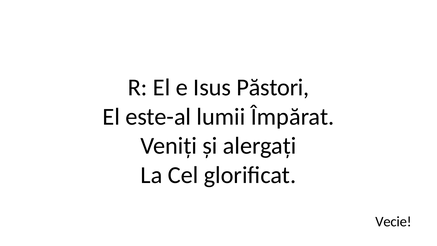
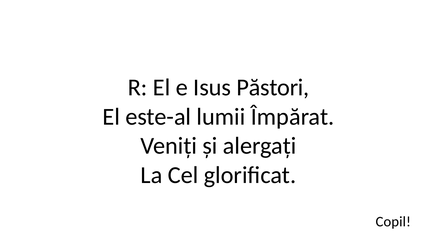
Vecie: Vecie -> Copil
